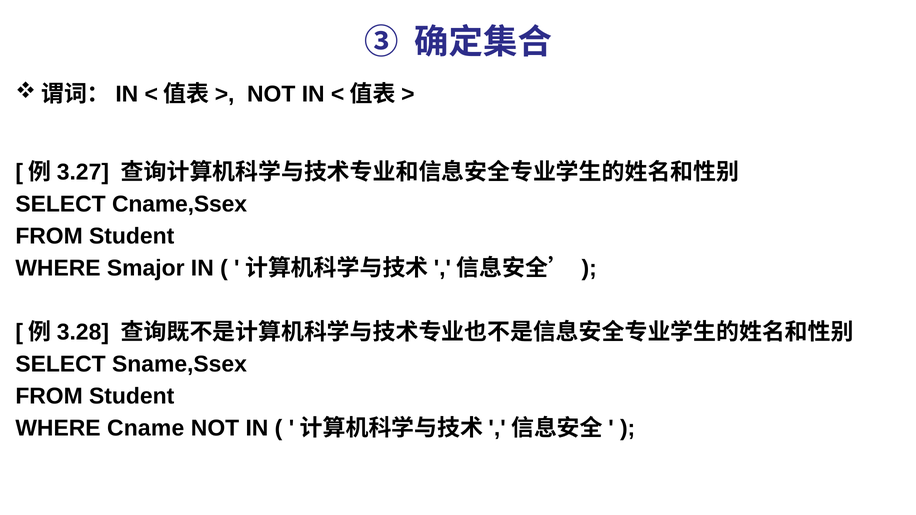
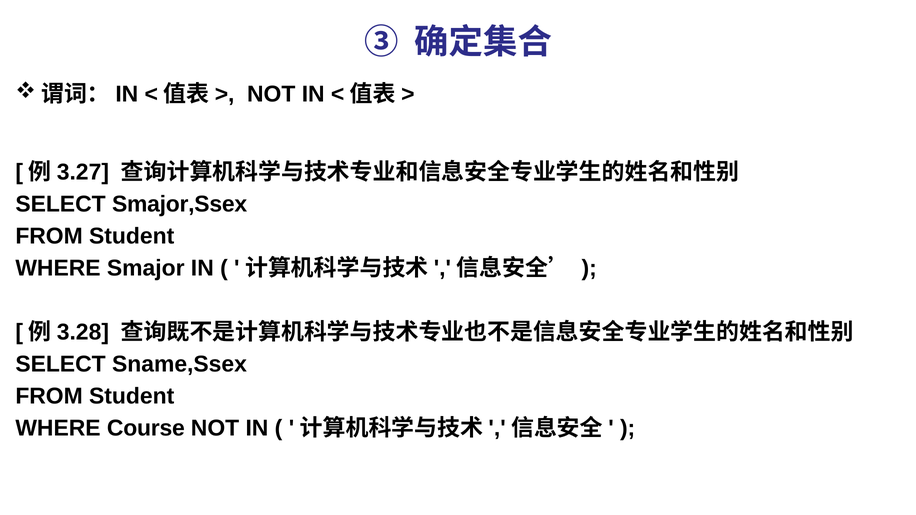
Cname,Ssex: Cname,Ssex -> Smajor,Ssex
Cname: Cname -> Course
